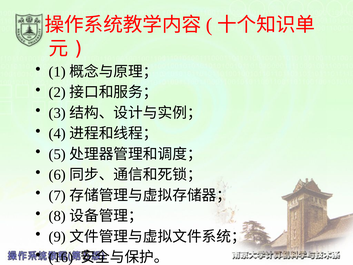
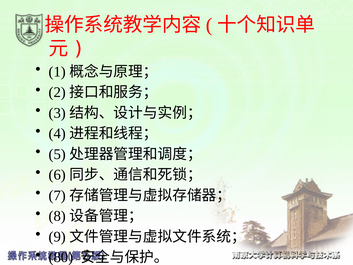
16: 16 -> 80
